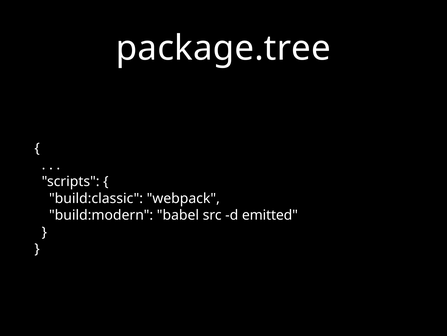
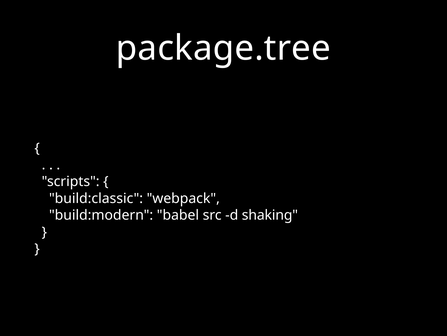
emitted: emitted -> shaking
